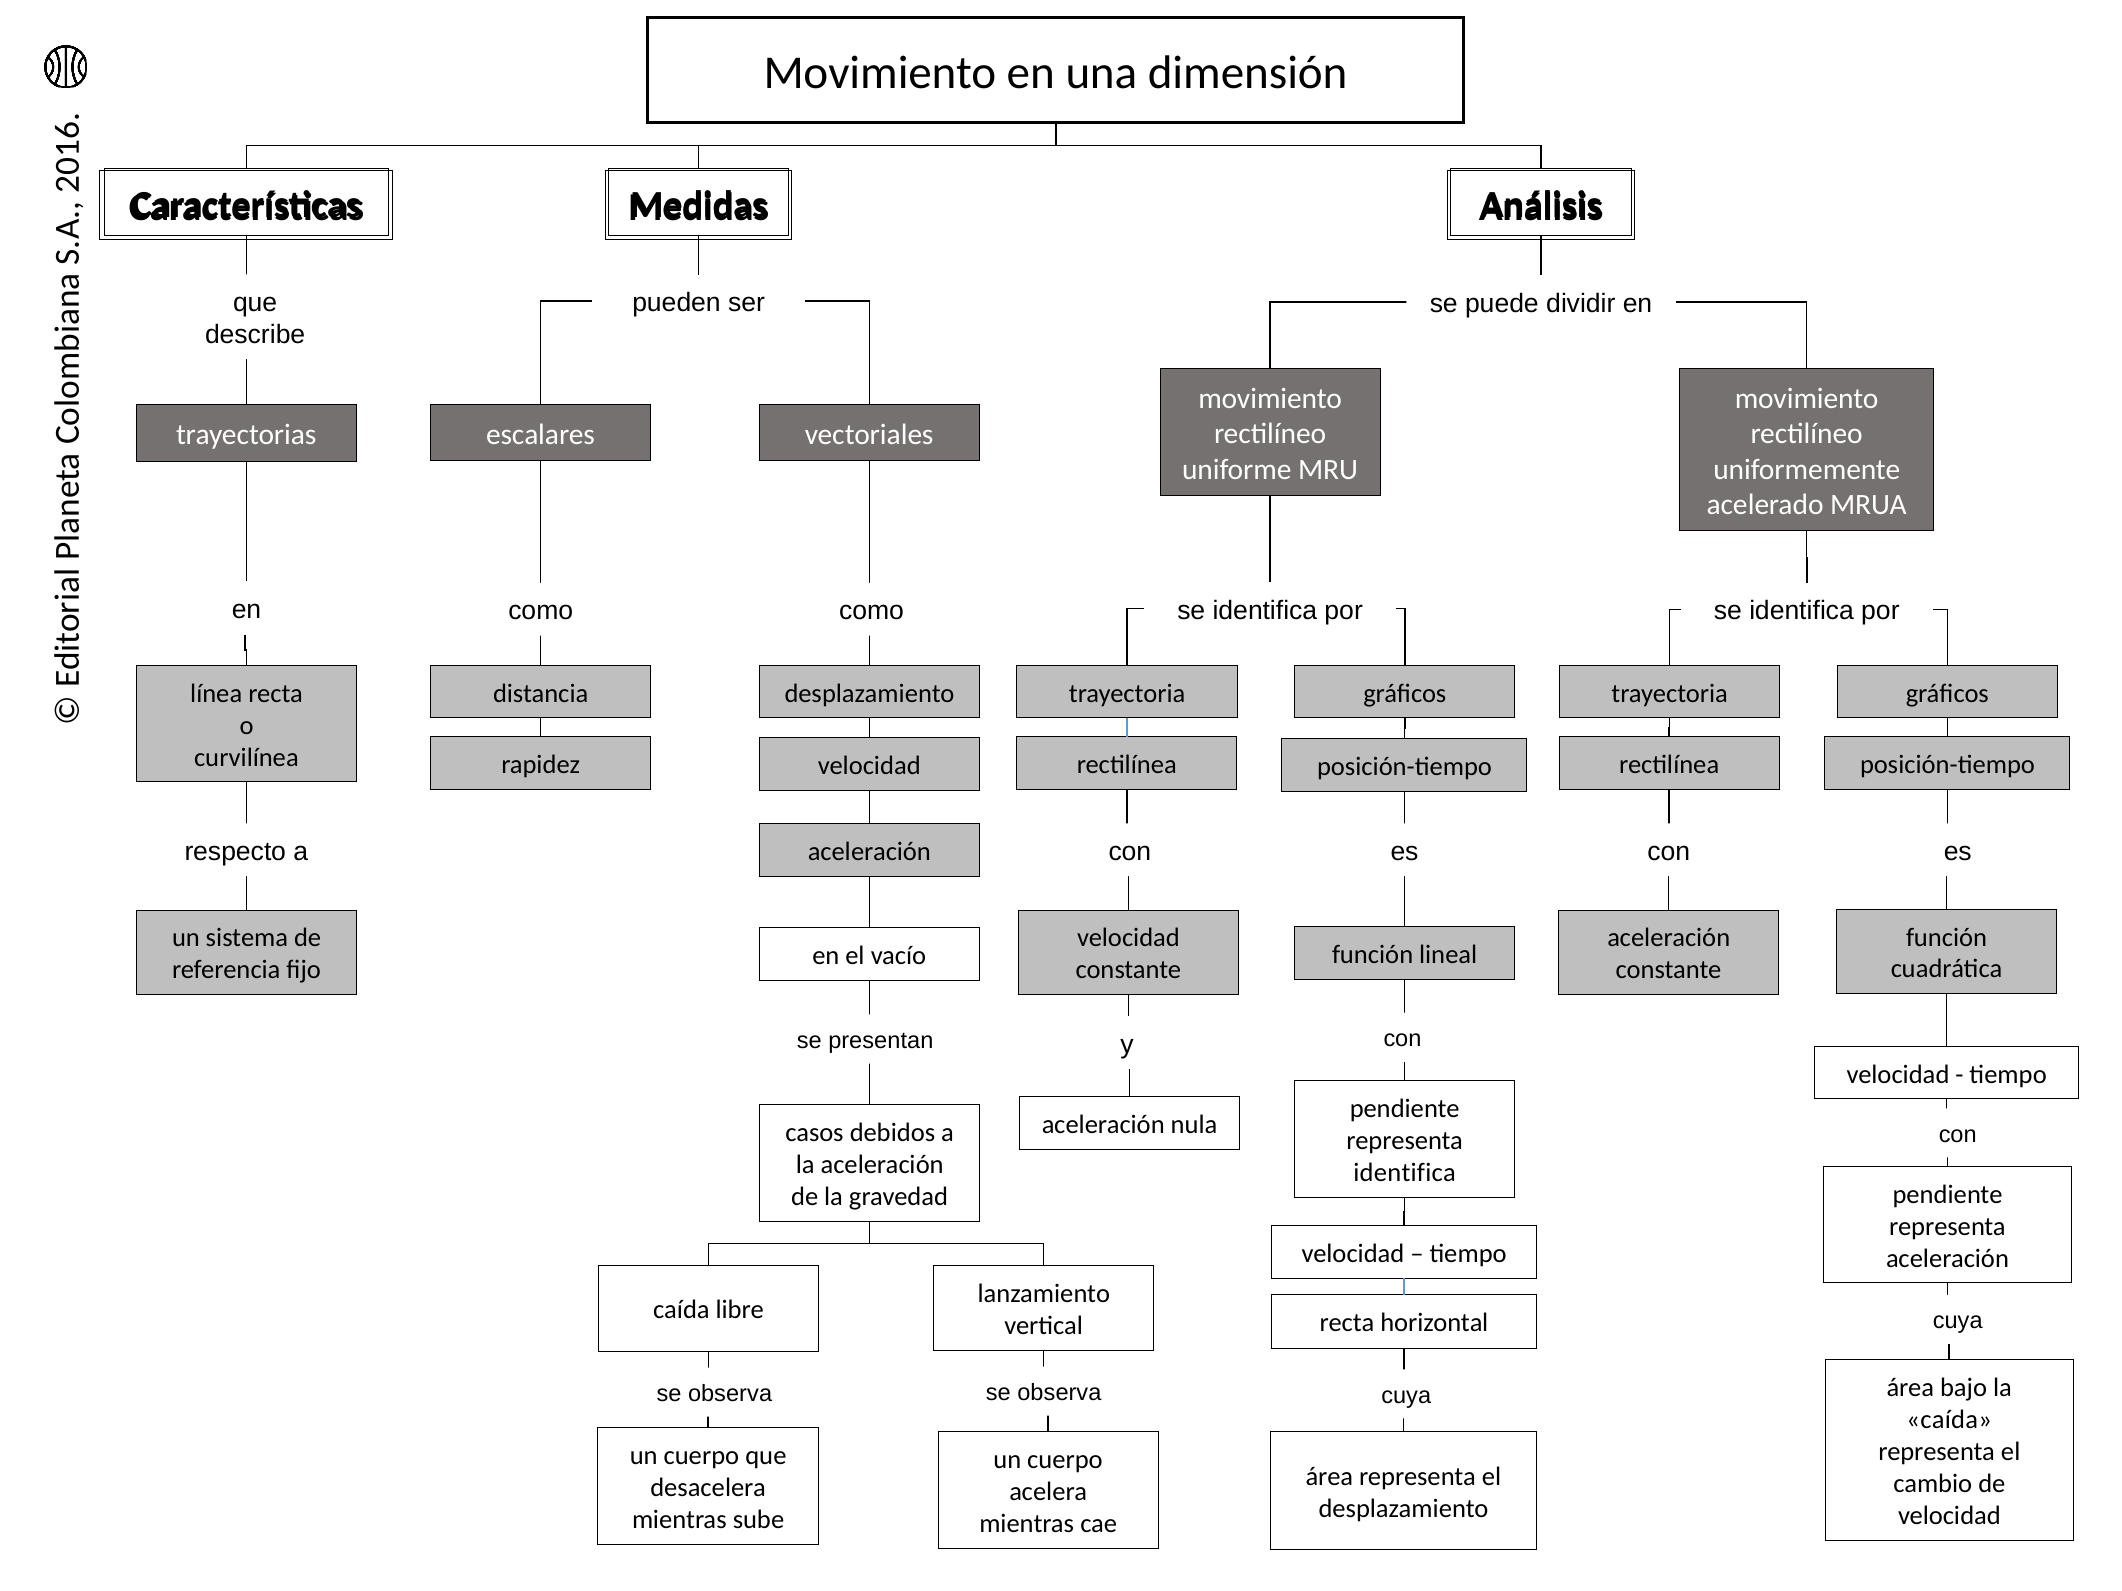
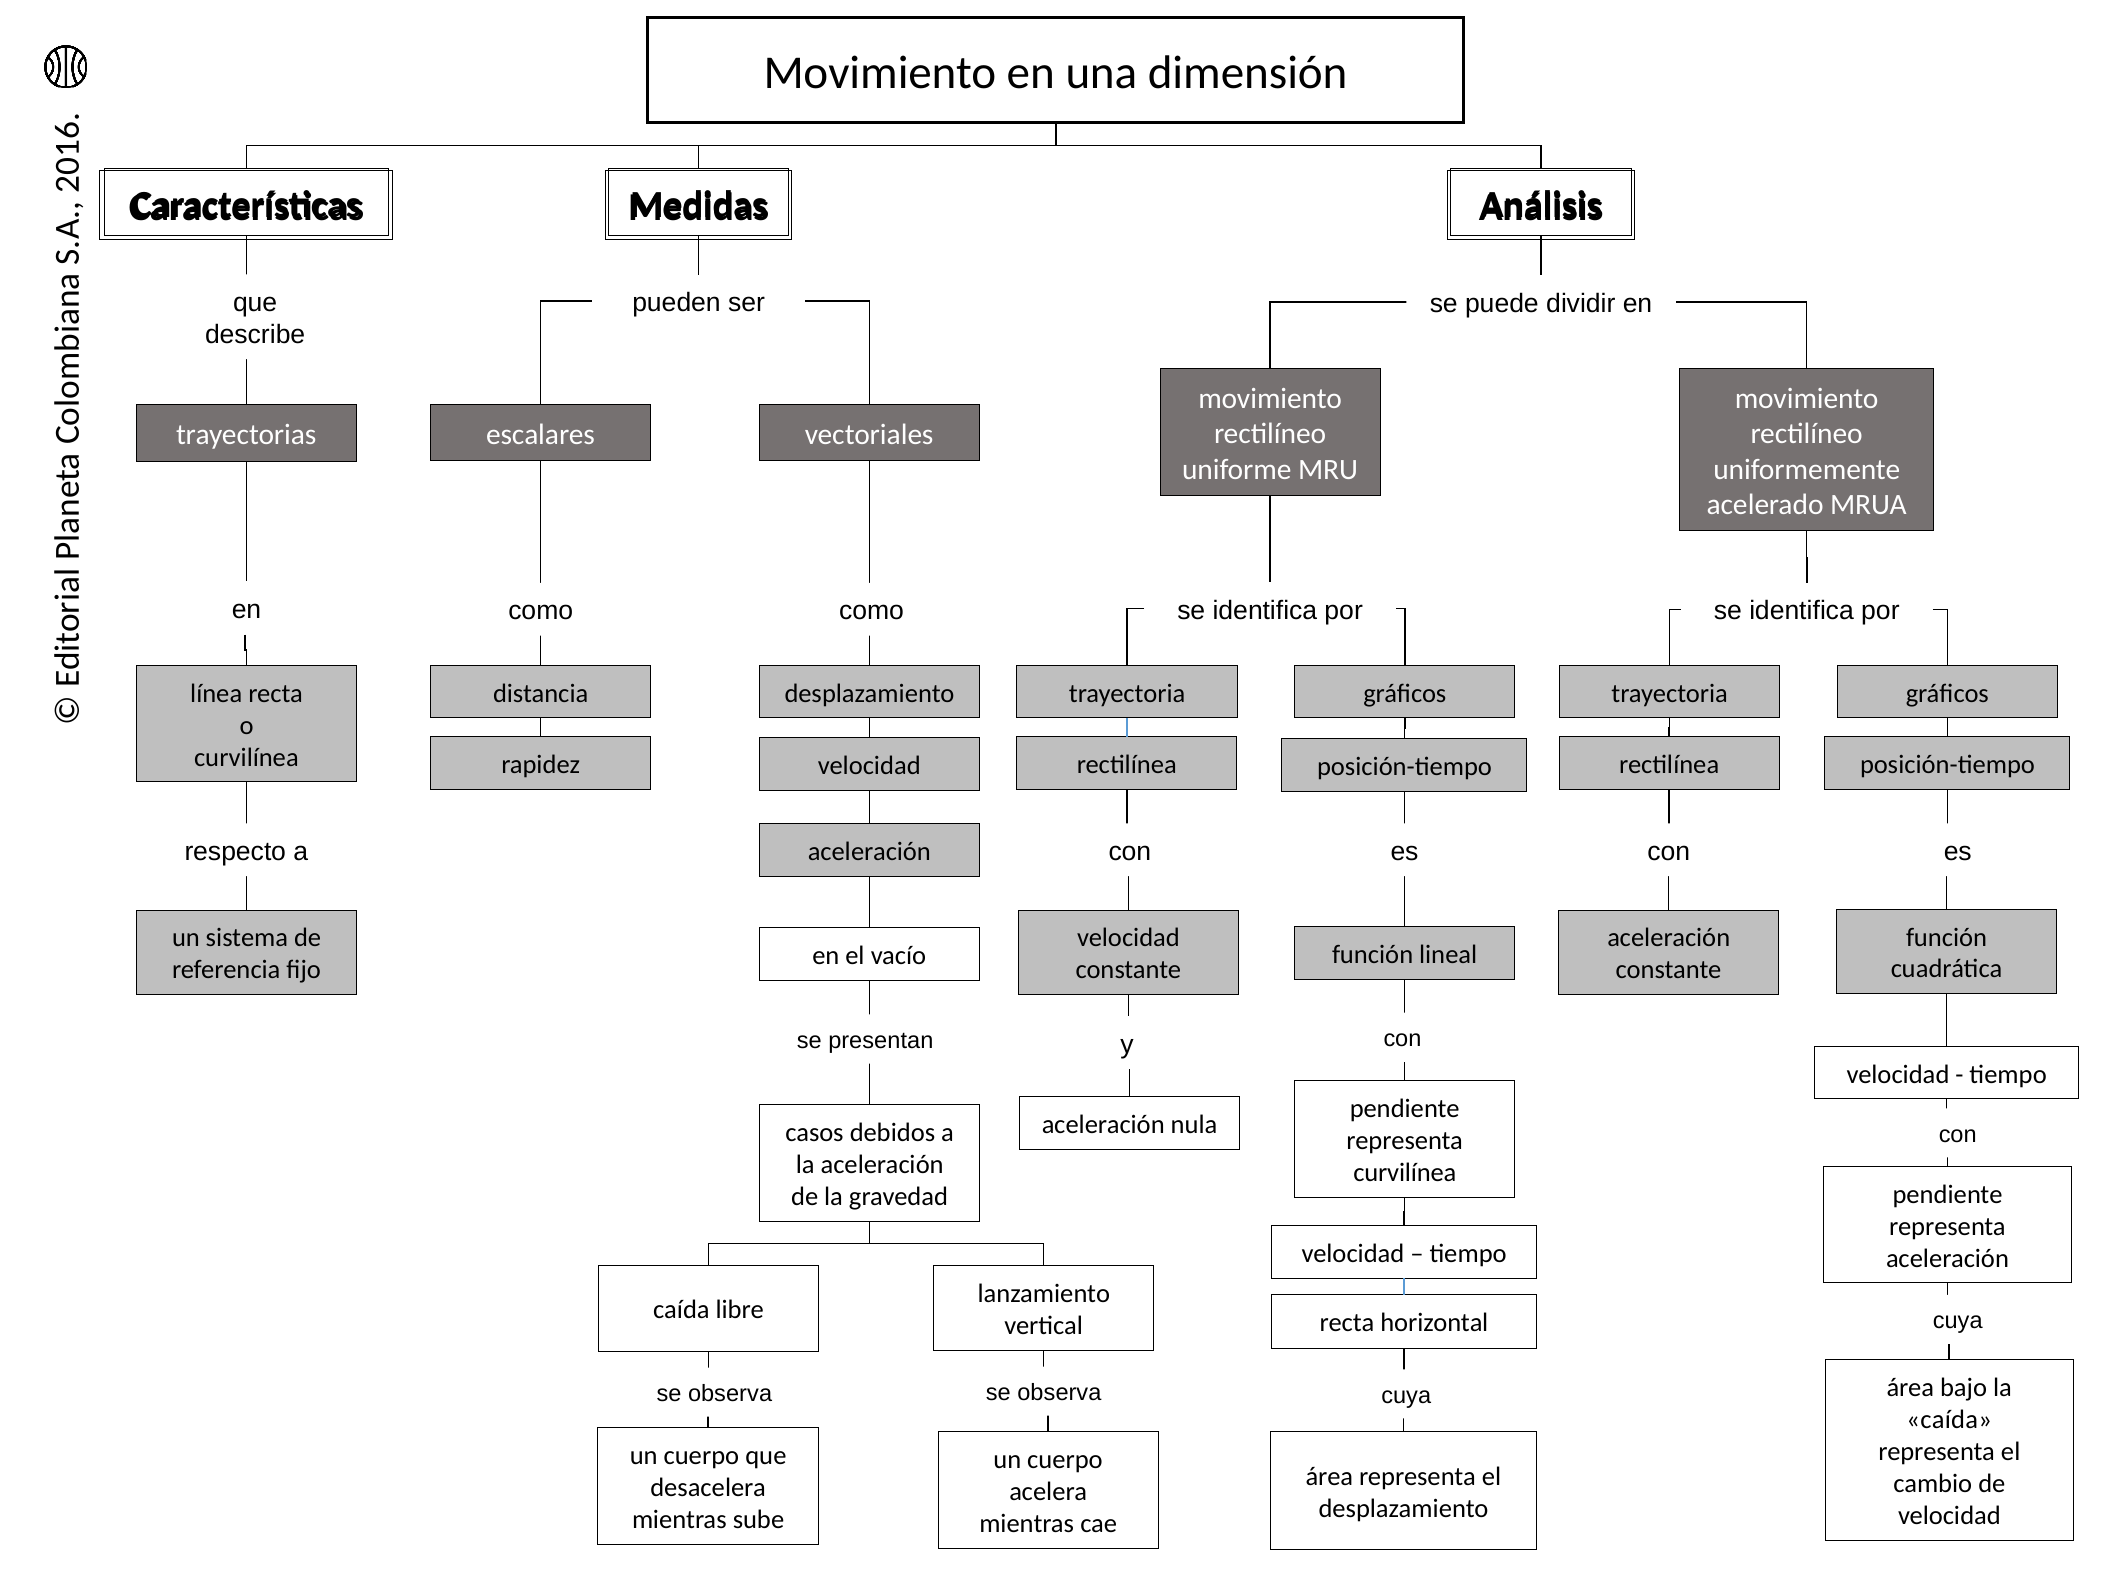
identifica at (1405, 1173): identifica -> curvilínea
